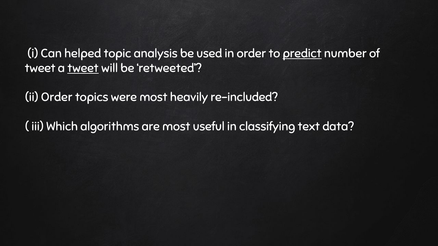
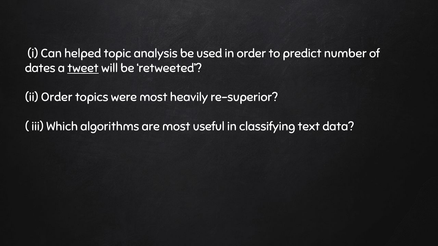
predict underline: present -> none
tweet at (40, 68): tweet -> dates
re-included: re-included -> re-superior
